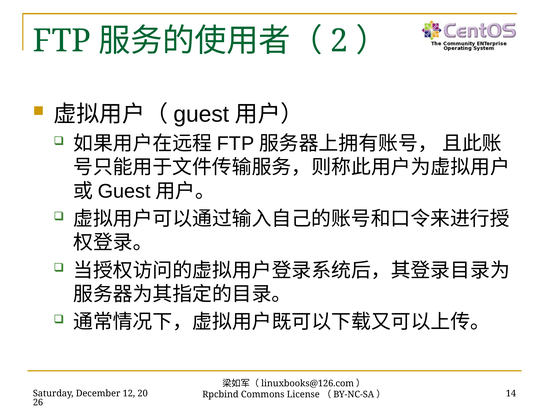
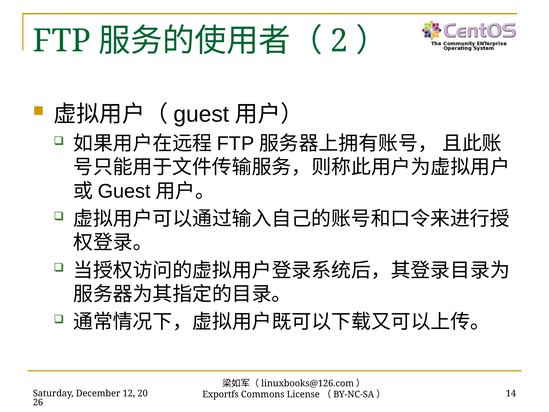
Rpcbind: Rpcbind -> Exportfs
